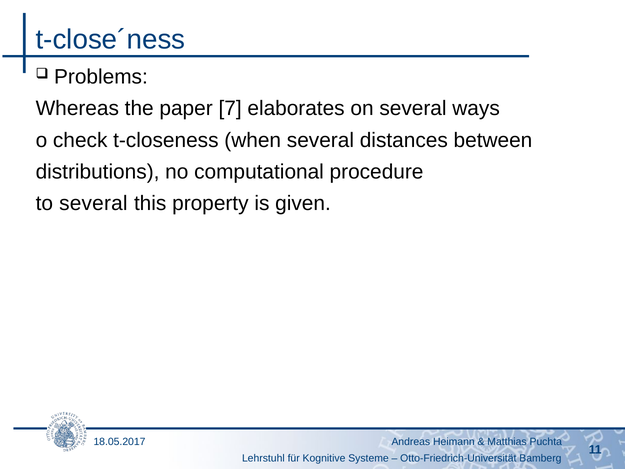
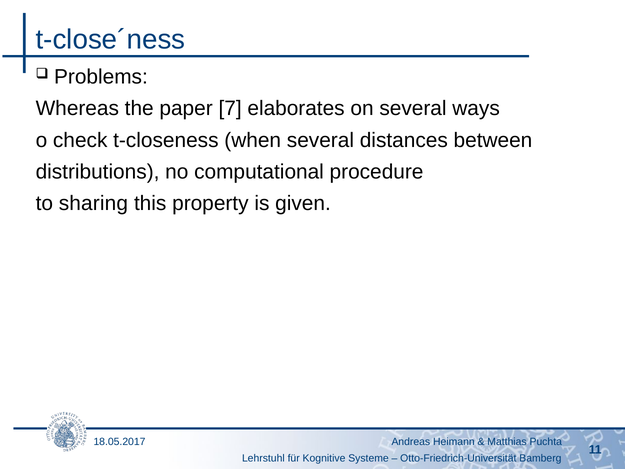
to several: several -> sharing
